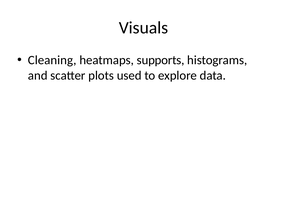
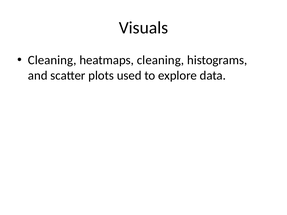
heatmaps supports: supports -> cleaning
